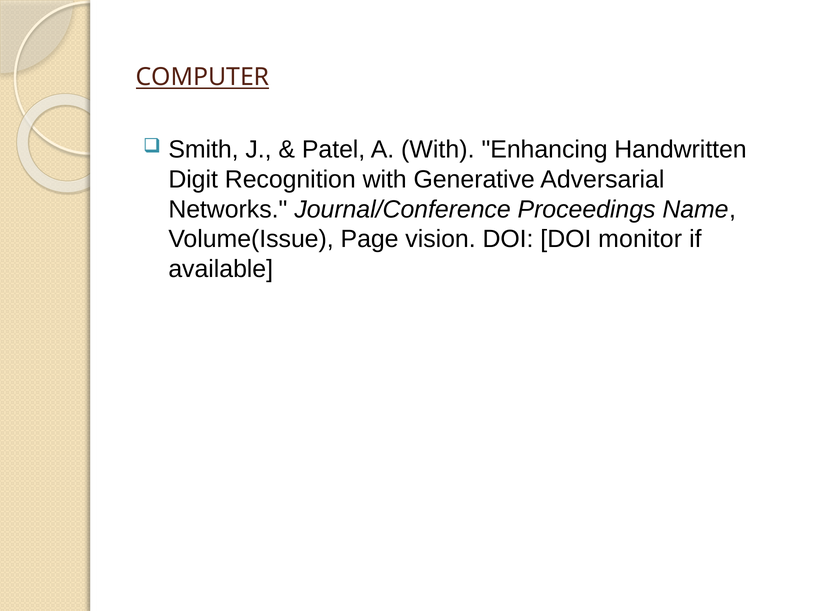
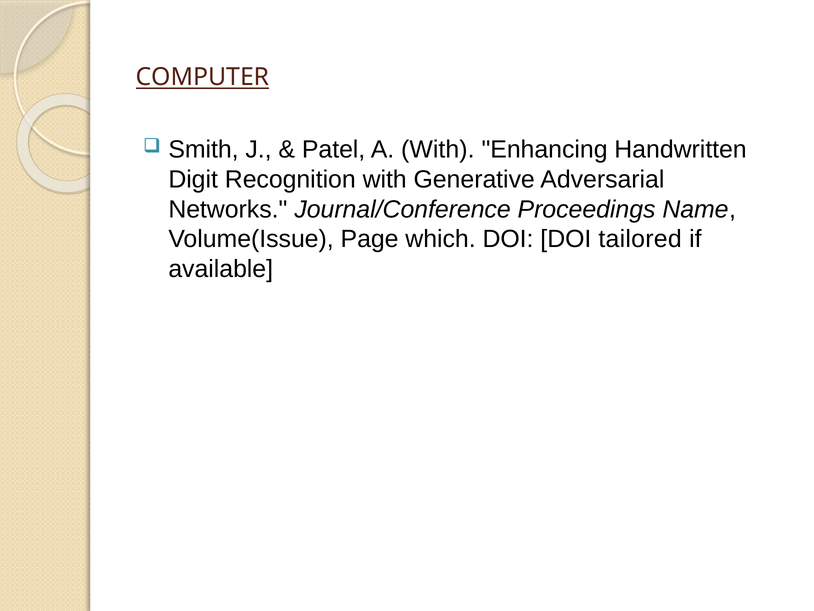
vision: vision -> which
monitor: monitor -> tailored
